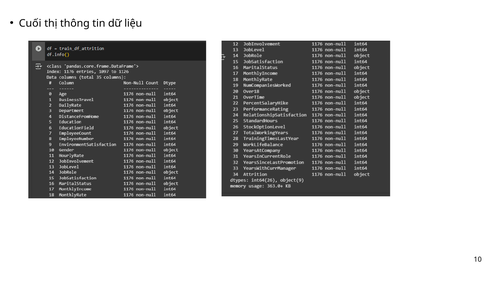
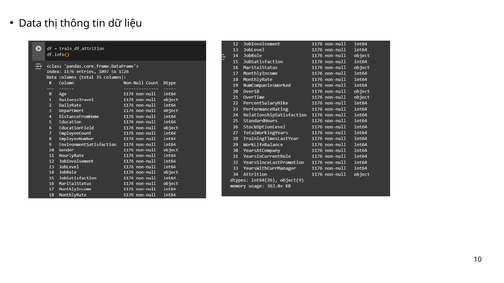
Cuối: Cuối -> Data
